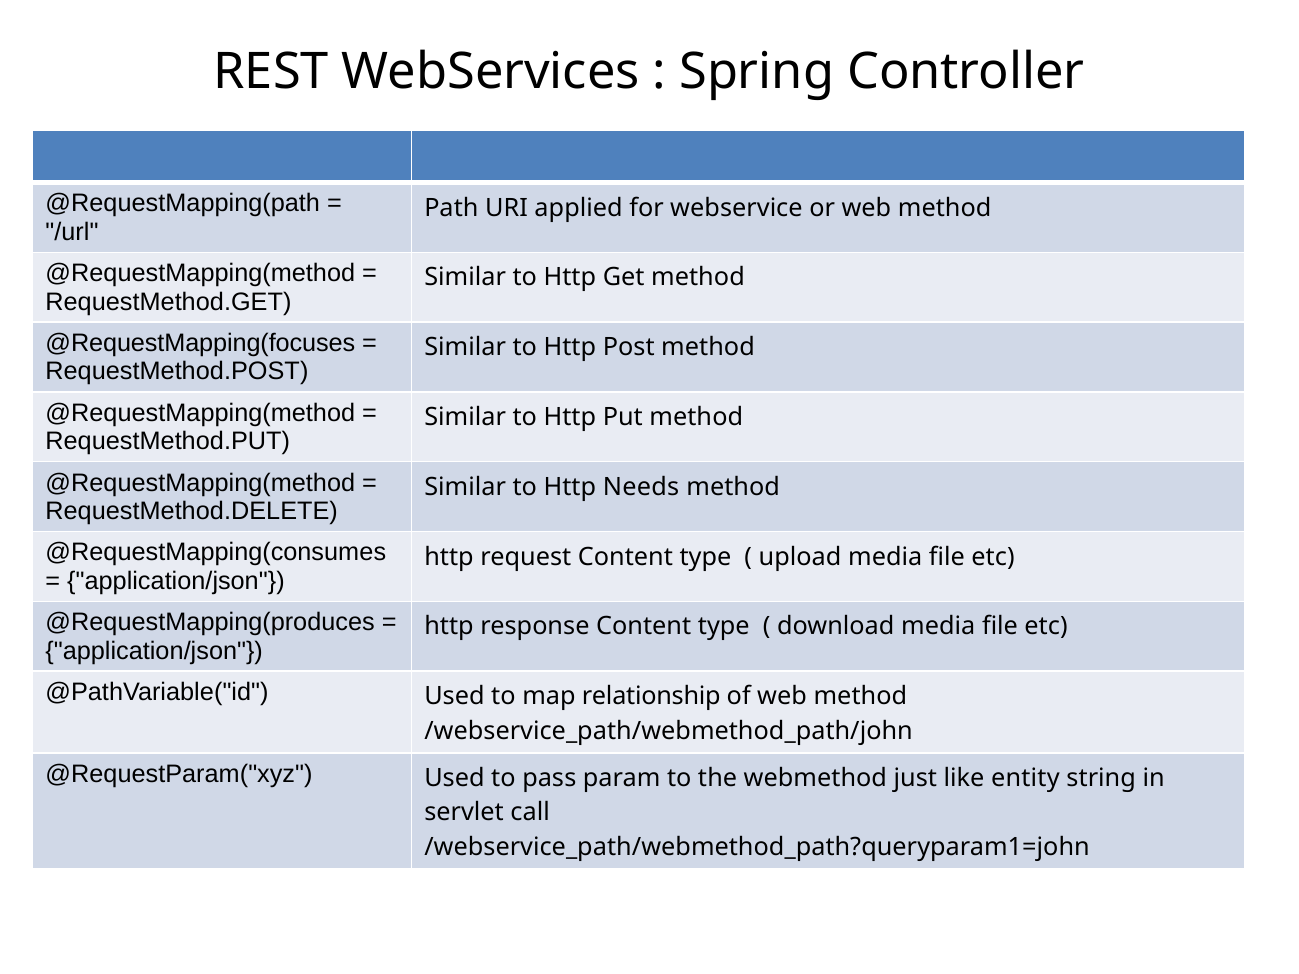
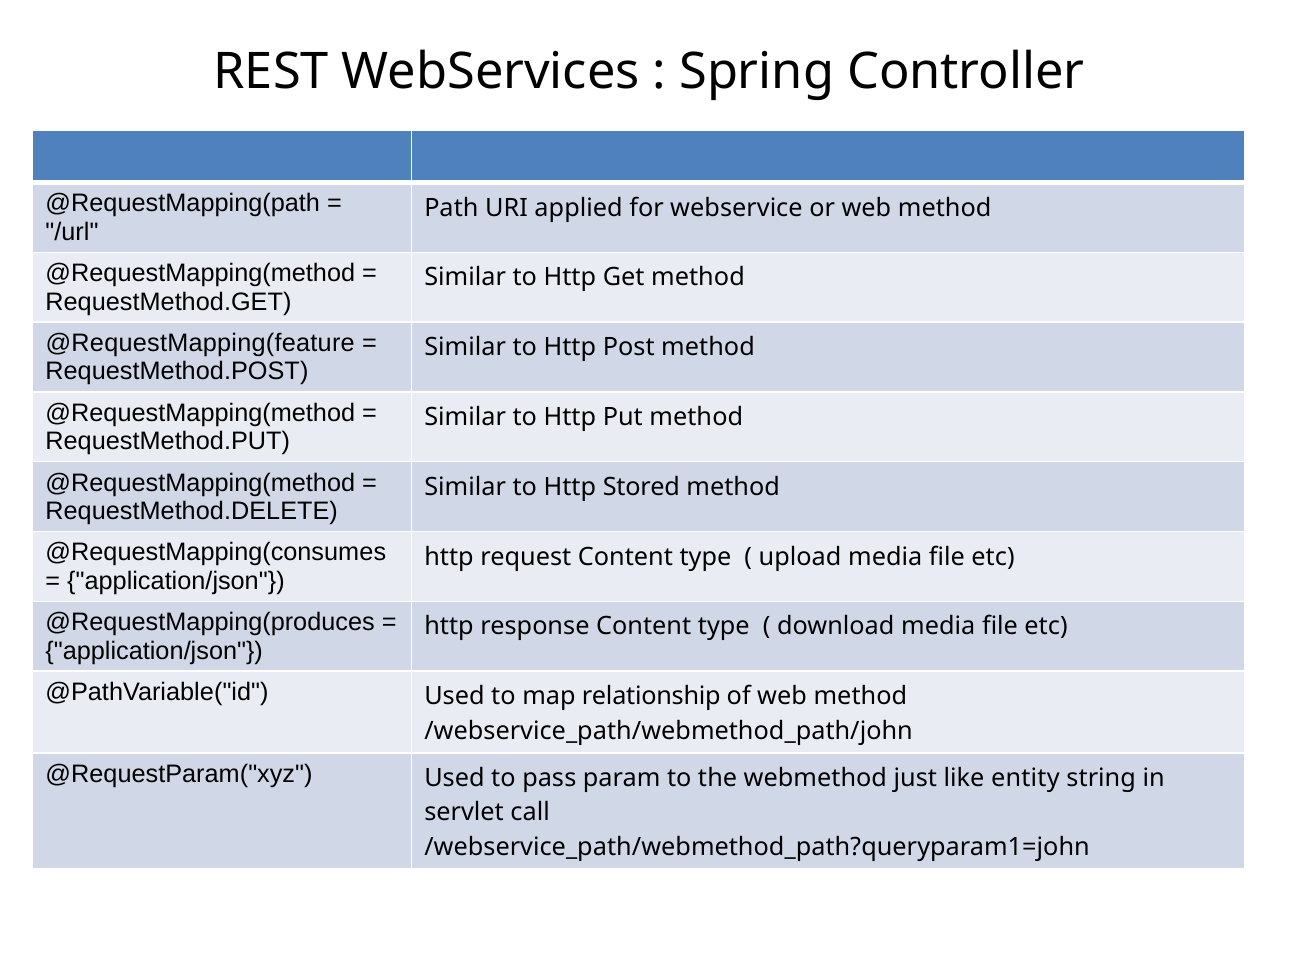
@RequestMapping(focuses: @RequestMapping(focuses -> @RequestMapping(feature
Needs: Needs -> Stored
